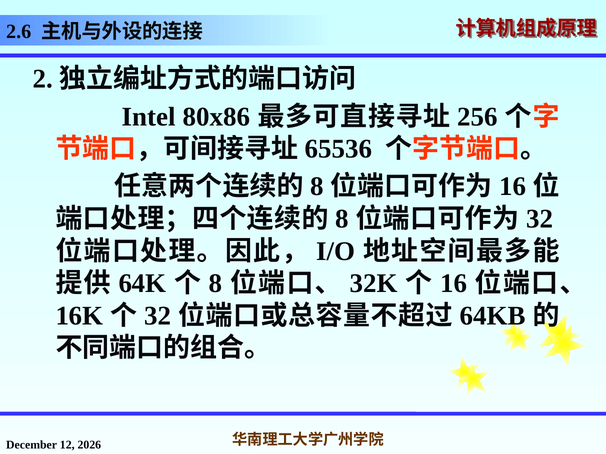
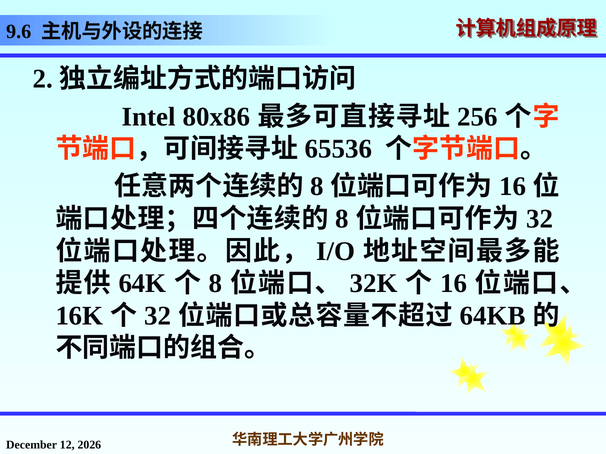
2.6: 2.6 -> 9.6
